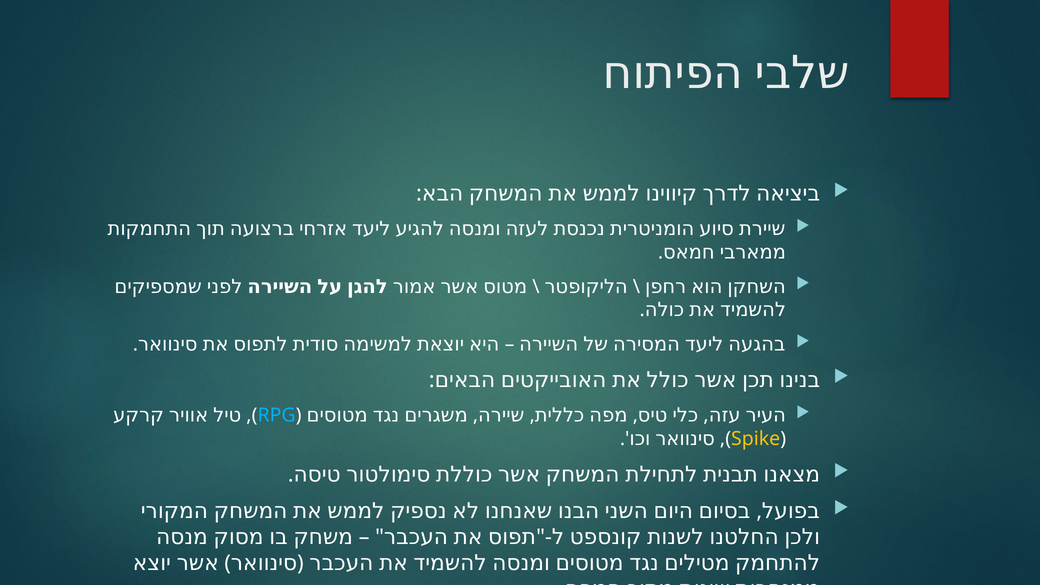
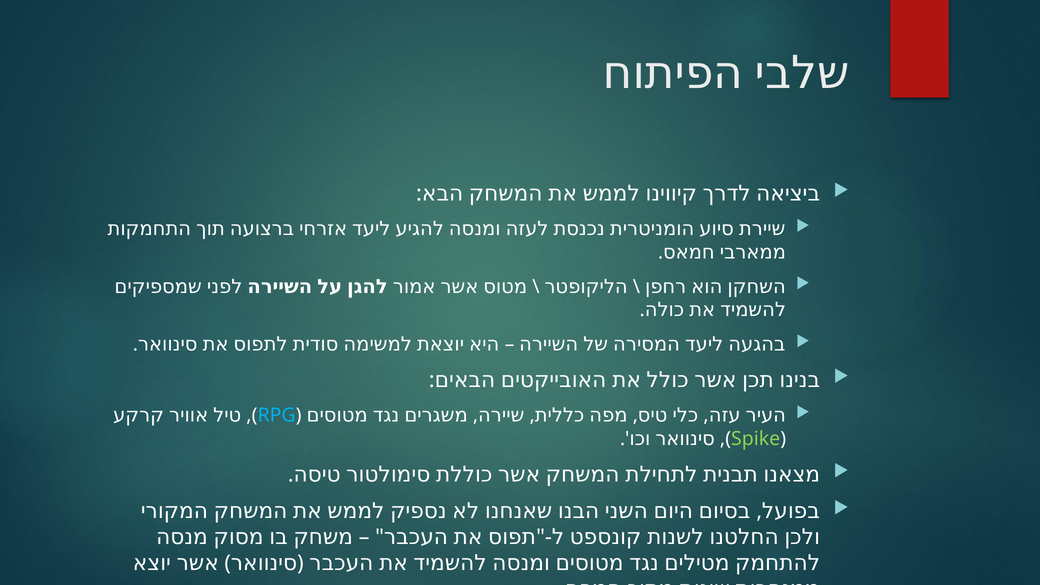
Spike colour: yellow -> light green
